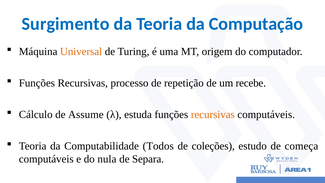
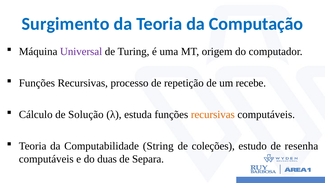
Universal colour: orange -> purple
Assume: Assume -> Solução
Todos: Todos -> String
começa: começa -> resenha
nula: nula -> duas
